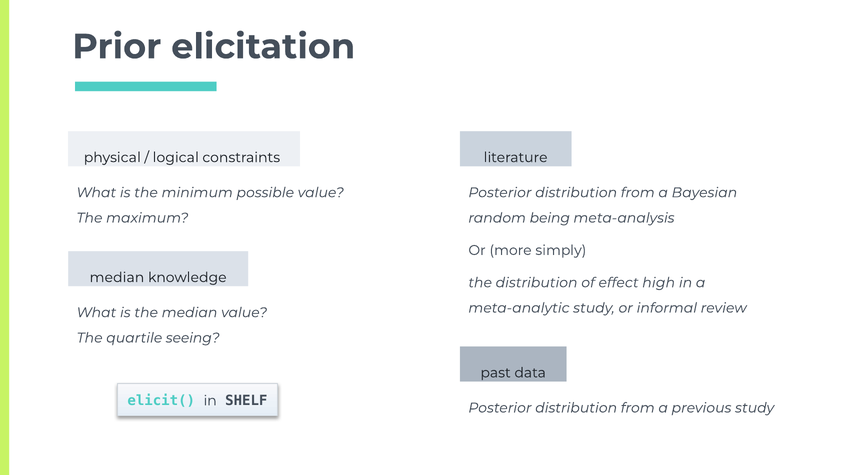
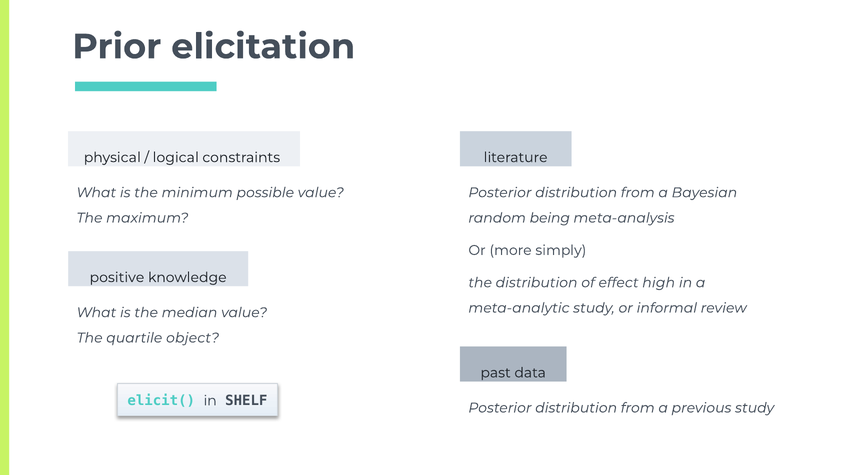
median at (117, 277): median -> positive
seeing: seeing -> object
